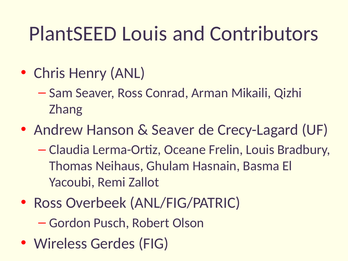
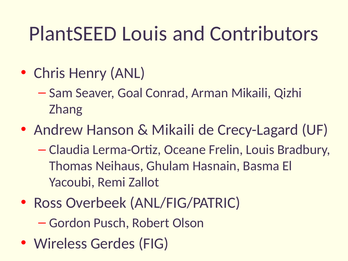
Seaver Ross: Ross -> Goal
Seaver at (173, 130): Seaver -> Mikaili
